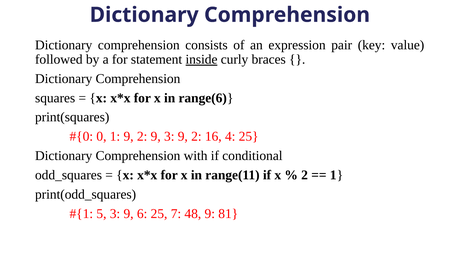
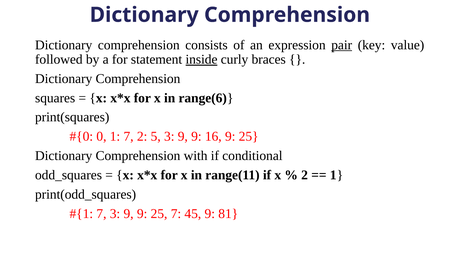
pair underline: none -> present
1 9: 9 -> 7
2 9: 9 -> 5
2 at (196, 136): 2 -> 9
16 4: 4 -> 9
5 at (101, 213): 5 -> 7
6 at (142, 213): 6 -> 9
48: 48 -> 45
